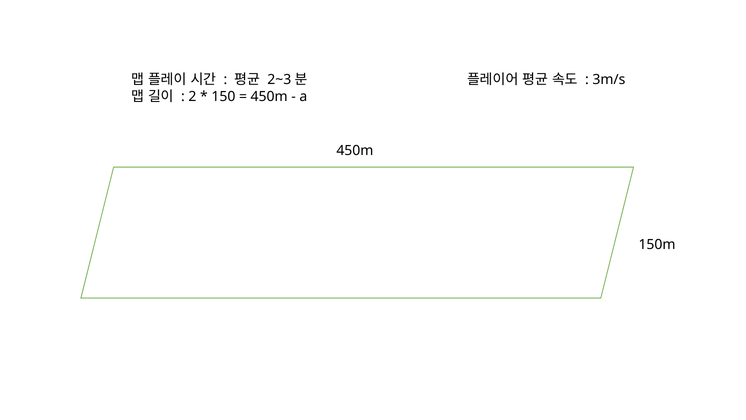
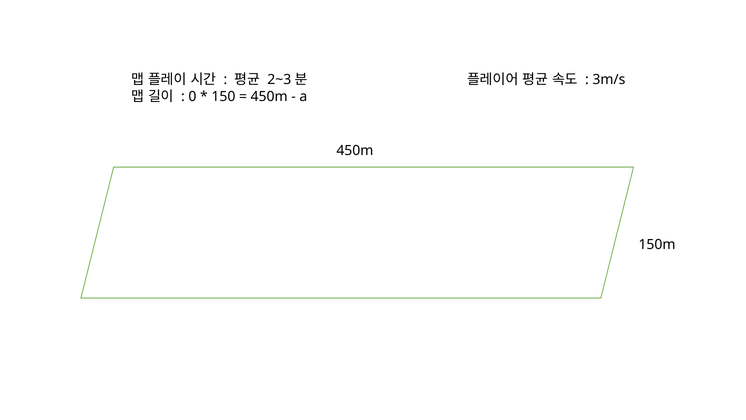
2: 2 -> 0
